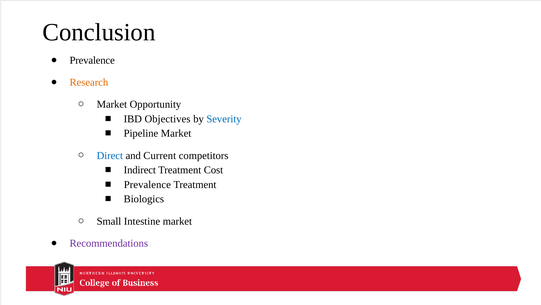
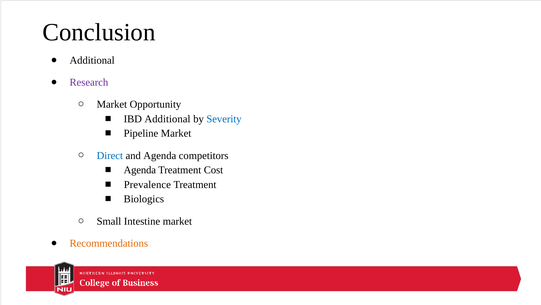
Prevalence at (92, 60): Prevalence -> Additional
Research colour: orange -> purple
IBD Objectives: Objectives -> Additional
and Current: Current -> Agenda
Indirect at (140, 170): Indirect -> Agenda
Recommendations colour: purple -> orange
